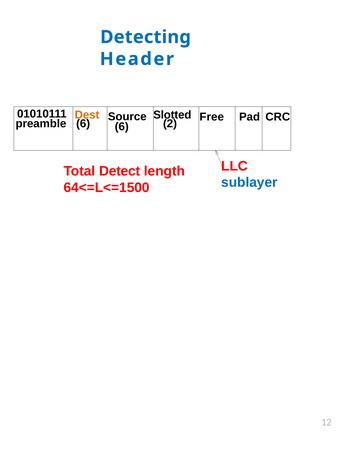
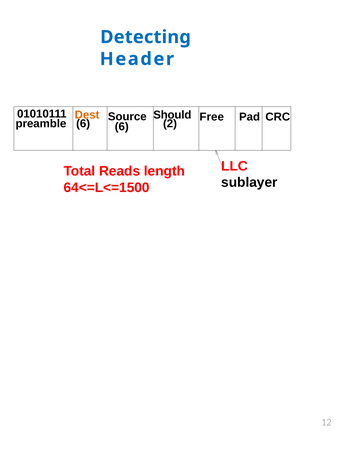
Slotted: Slotted -> Should
Detect: Detect -> Reads
sublayer colour: blue -> black
